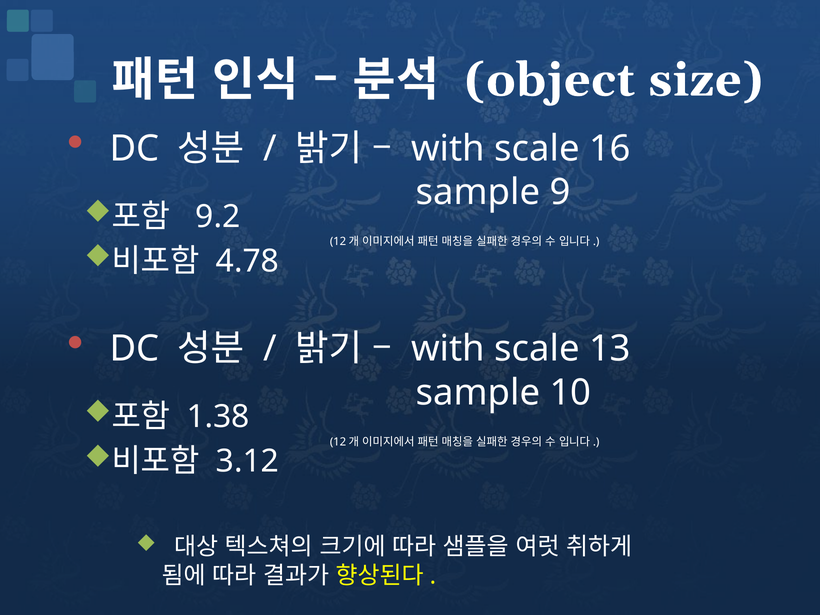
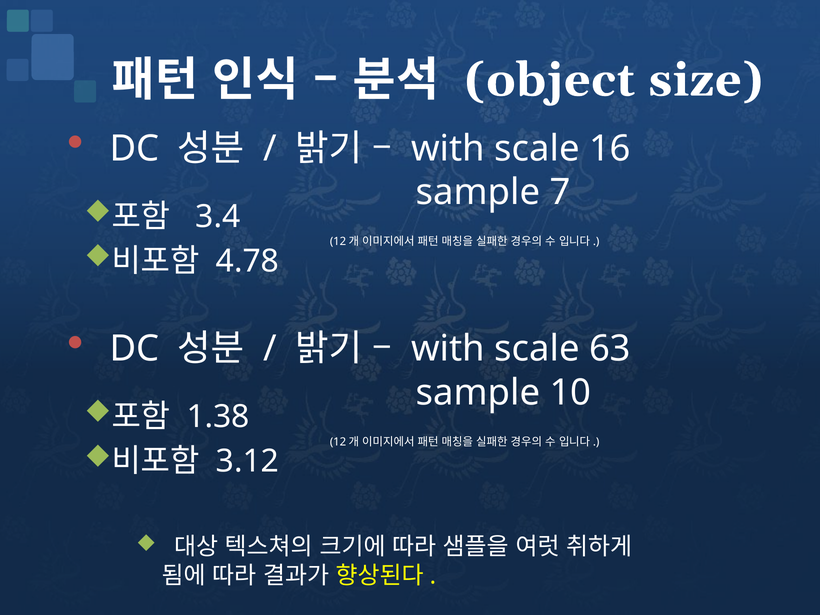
9: 9 -> 7
9.2: 9.2 -> 3.4
13: 13 -> 63
